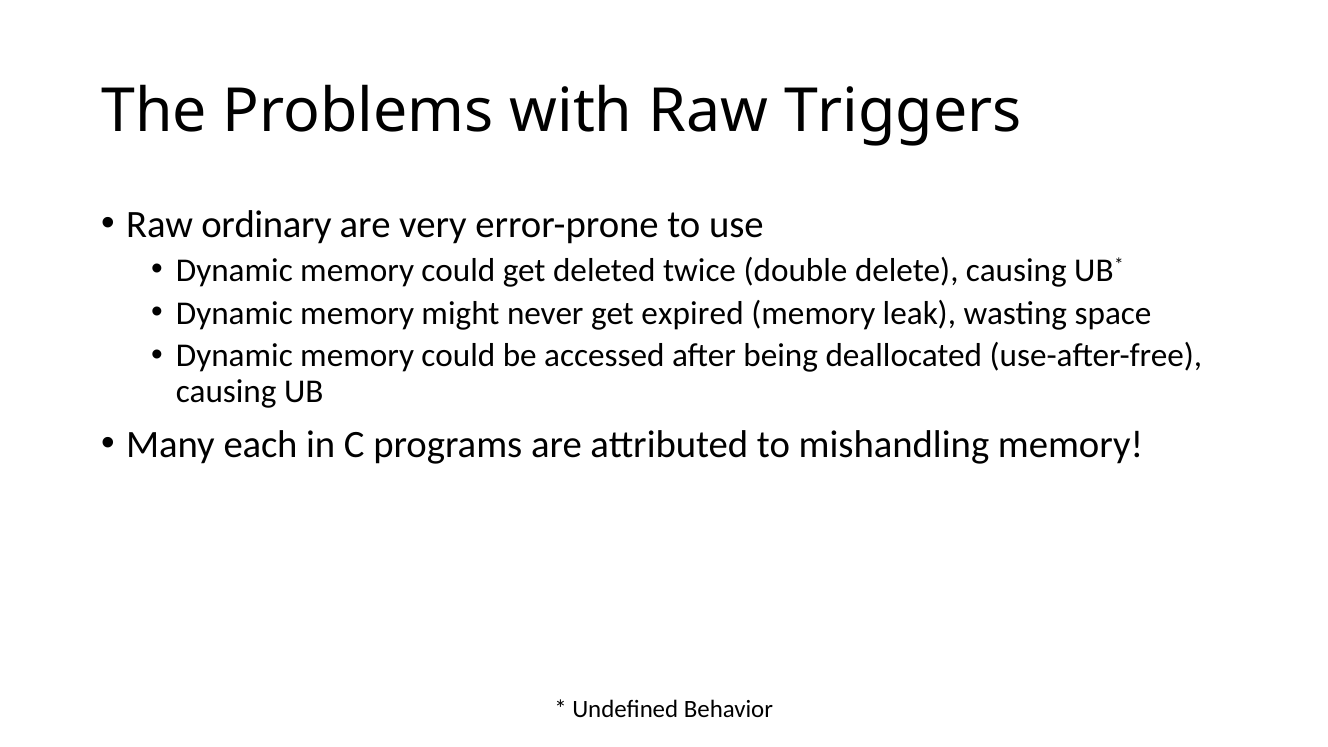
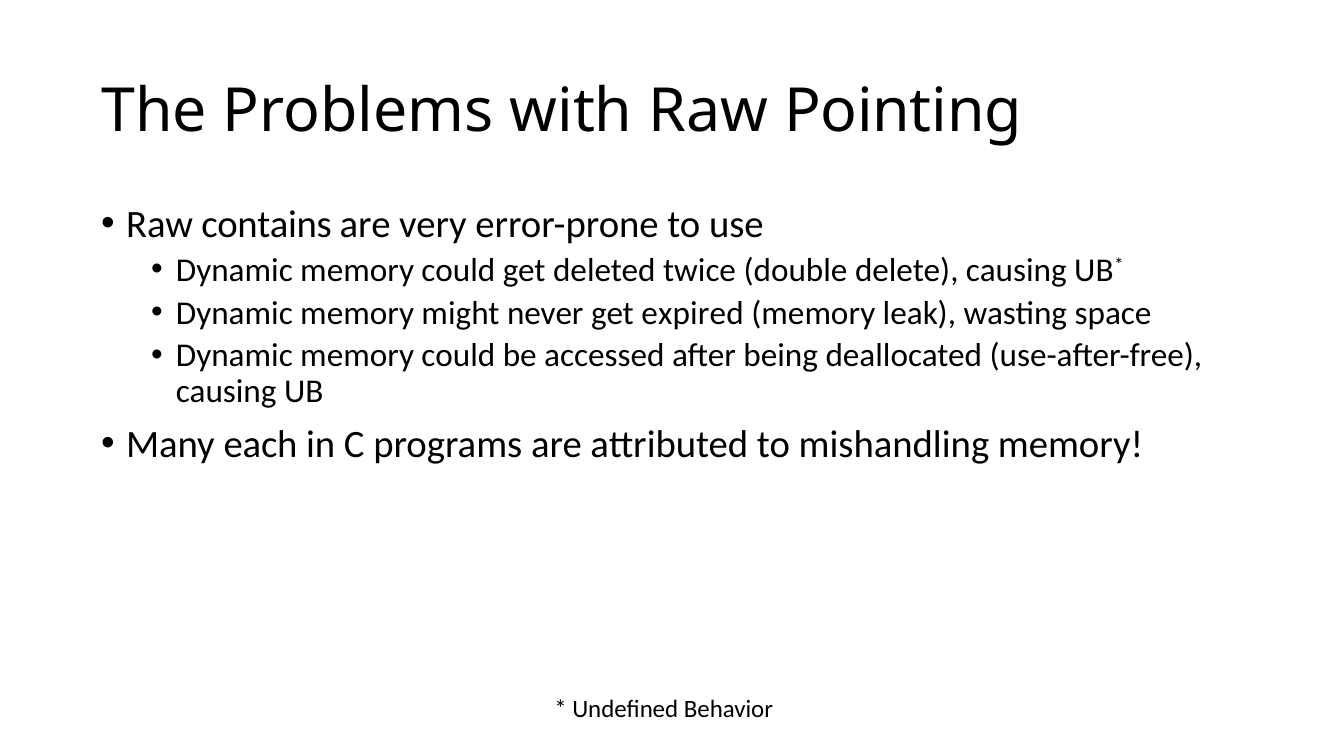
Triggers: Triggers -> Pointing
ordinary: ordinary -> contains
